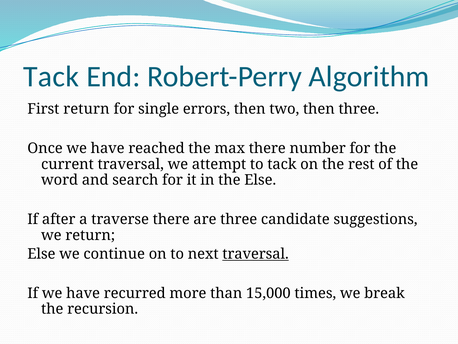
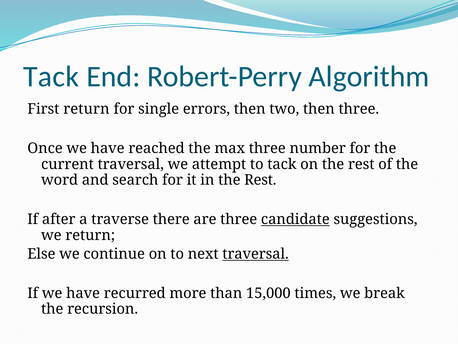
max there: there -> three
in the Else: Else -> Rest
candidate underline: none -> present
